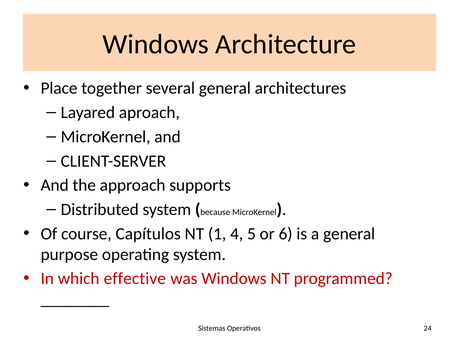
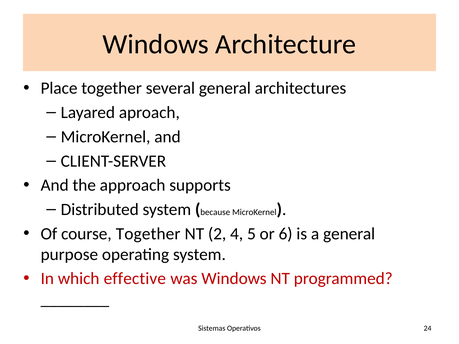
course Capítulos: Capítulos -> Together
1: 1 -> 2
